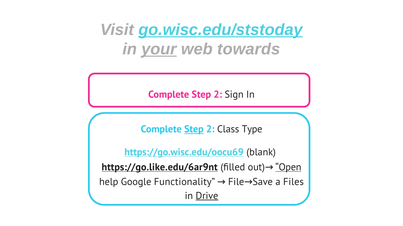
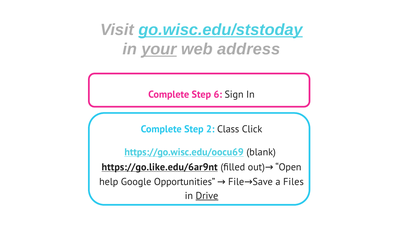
towards: towards -> address
2 at (218, 95): 2 -> 6
Step at (194, 130) underline: present -> none
Type: Type -> Click
Open underline: present -> none
Functionality: Functionality -> Opportunities
